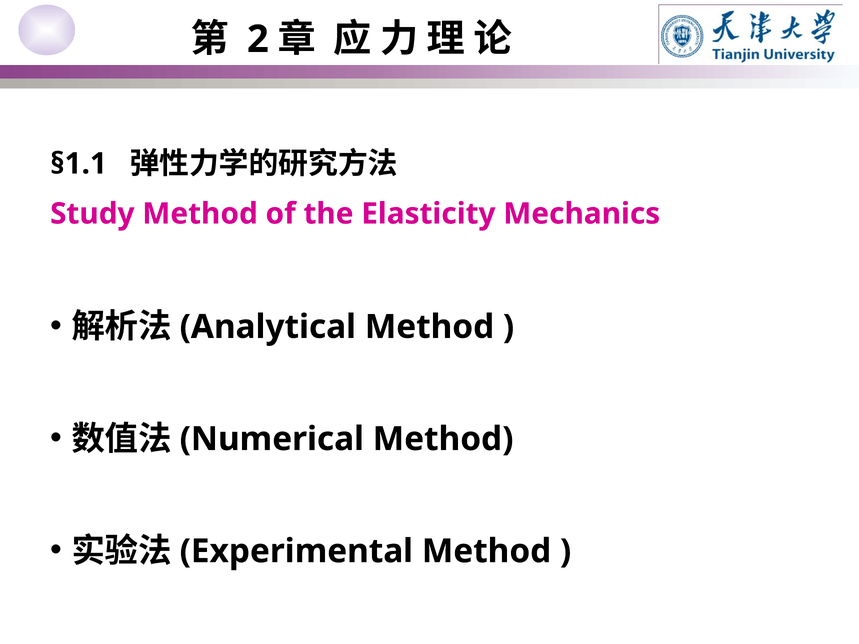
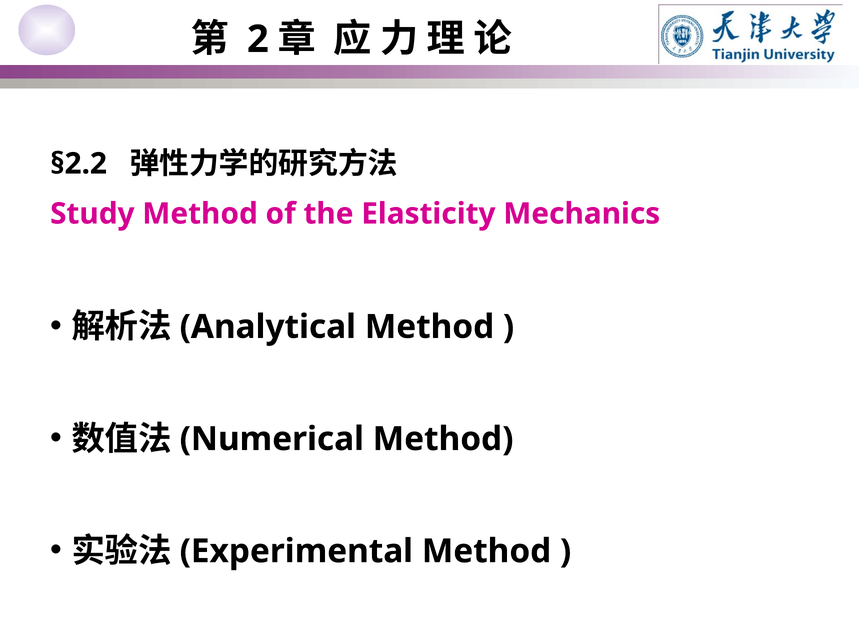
§1.1: §1.1 -> §2.2
